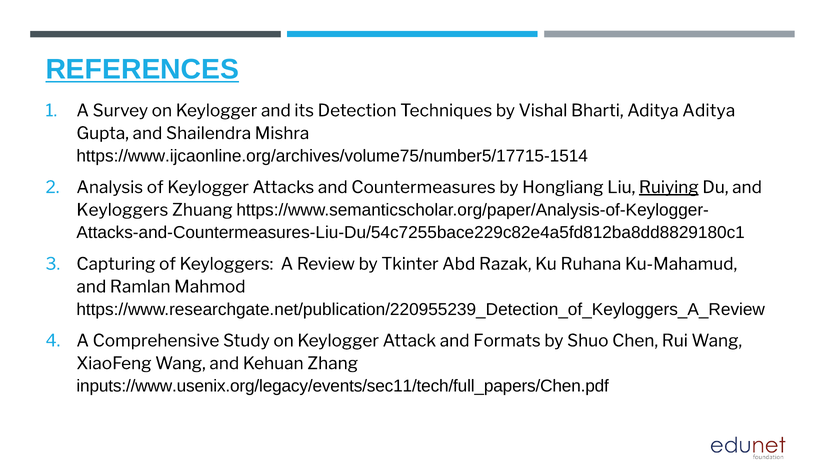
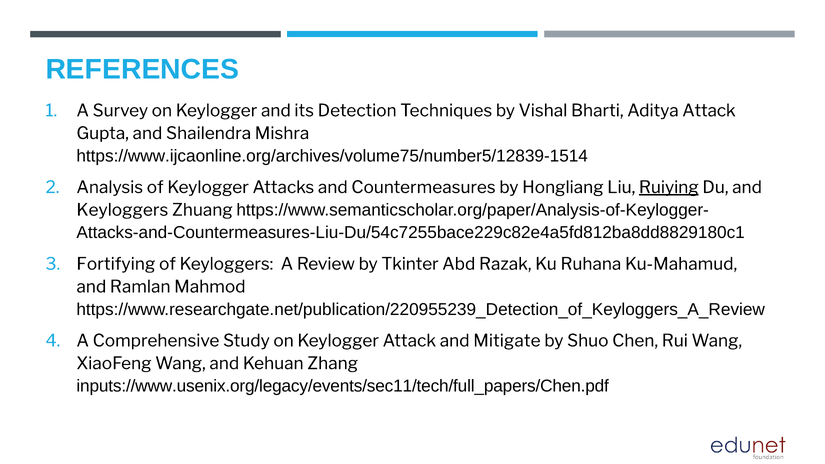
REFERENCES underline: present -> none
Aditya Aditya: Aditya -> Attack
https://www.ijcaonline.org/archives/volume75/number5/17715-1514: https://www.ijcaonline.org/archives/volume75/number5/17715-1514 -> https://www.ijcaonline.org/archives/volume75/number5/12839-1514
Capturing: Capturing -> Fortifying
Formats: Formats -> Mitigate
